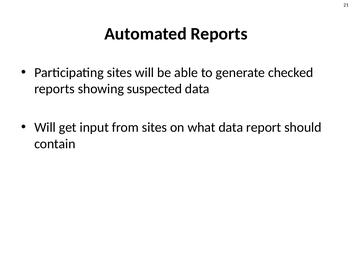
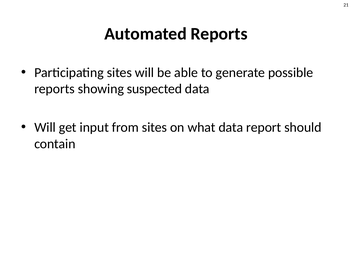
checked: checked -> possible
